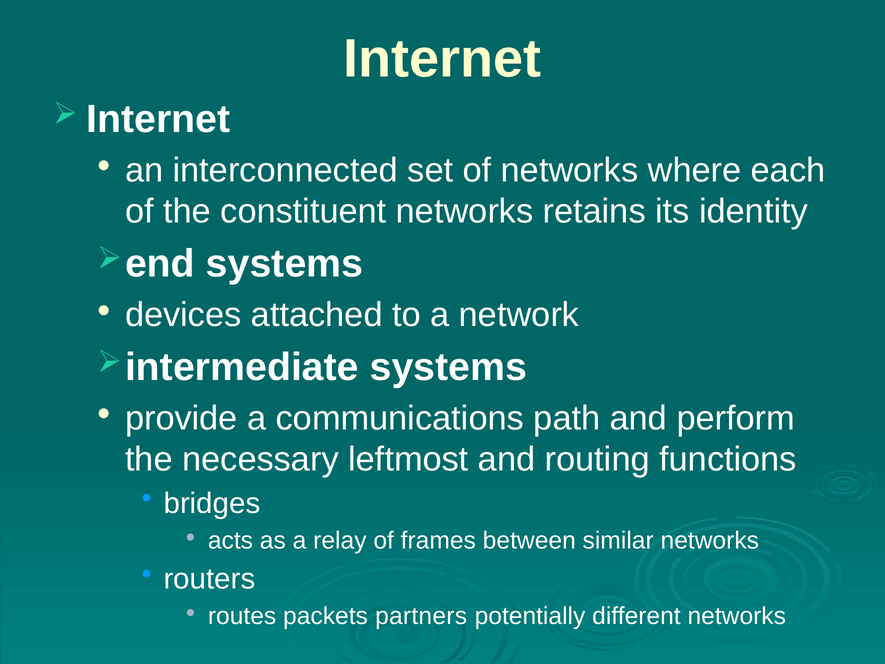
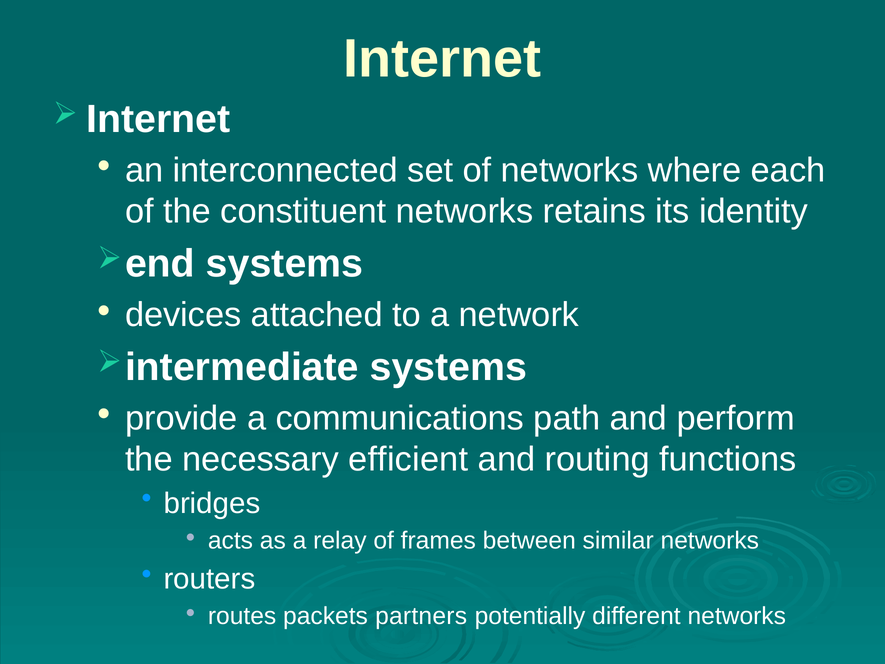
leftmost: leftmost -> efficient
